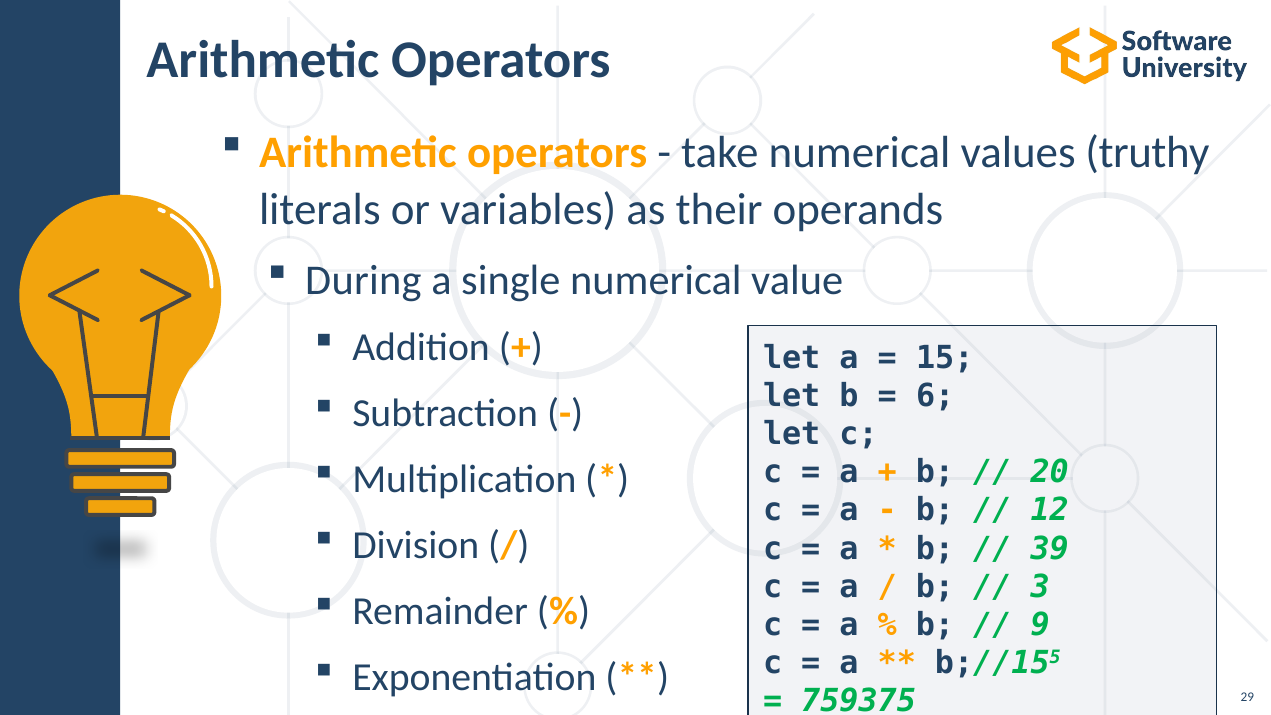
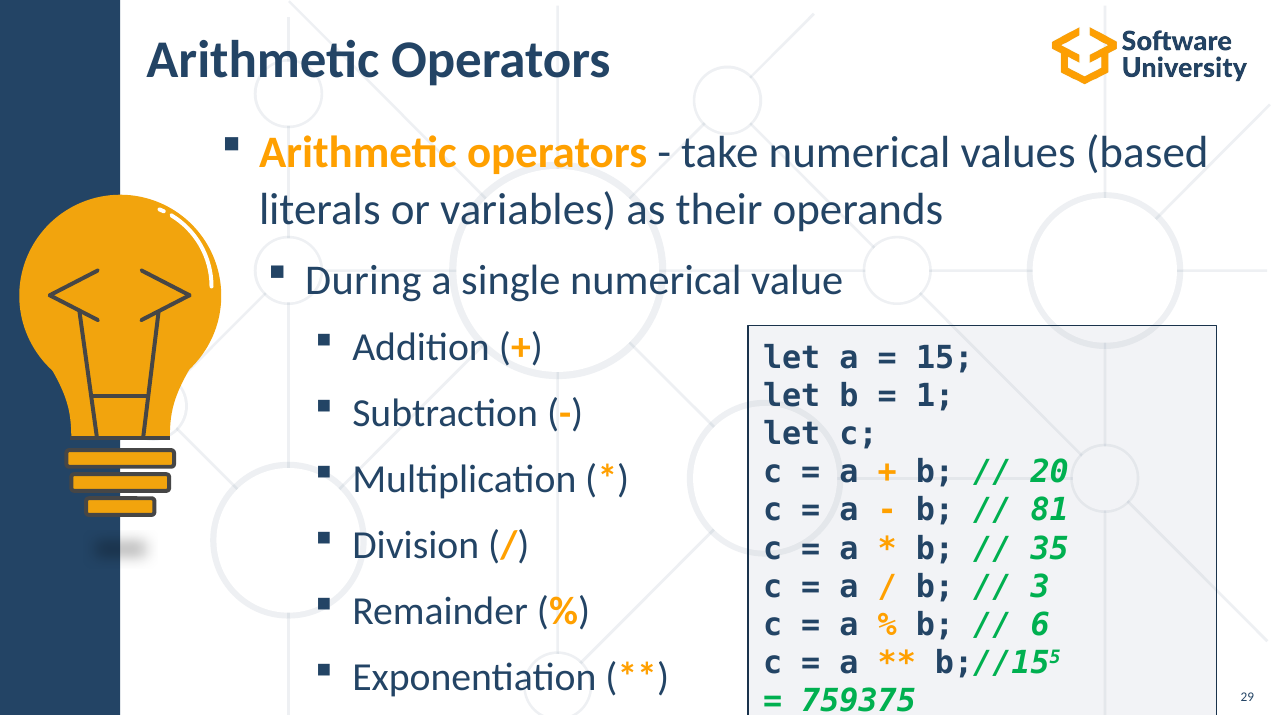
truthy: truthy -> based
6: 6 -> 1
12: 12 -> 81
39: 39 -> 35
9: 9 -> 6
